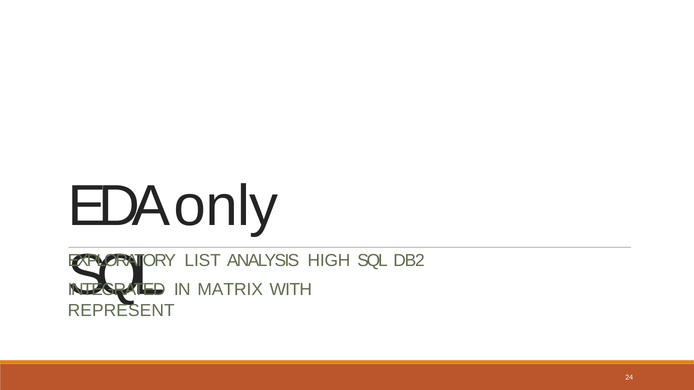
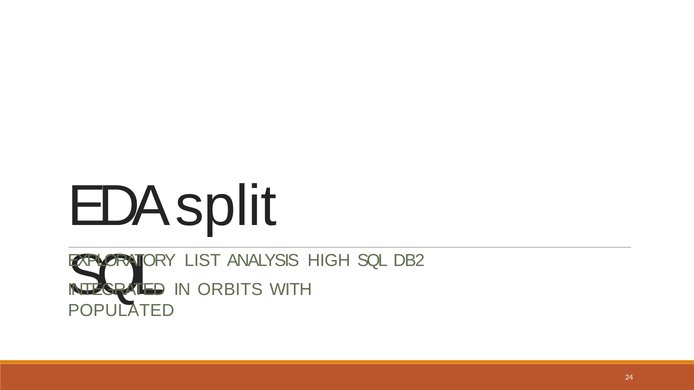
only: only -> split
MATRIX: MATRIX -> ORBITS
REPRESENT: REPRESENT -> POPULATED
